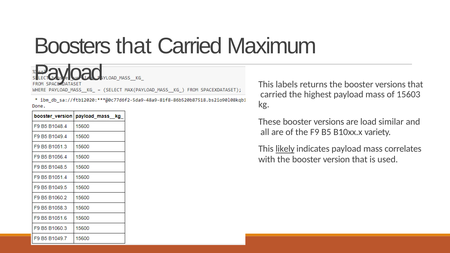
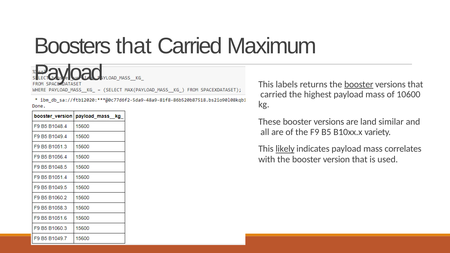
booster at (359, 84) underline: none -> present
15603: 15603 -> 10600
load: load -> land
